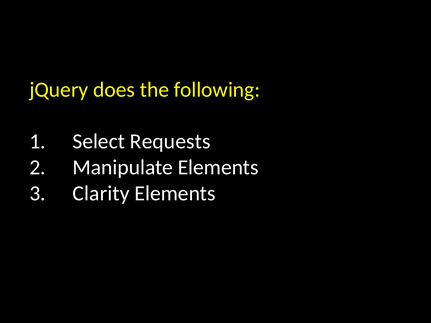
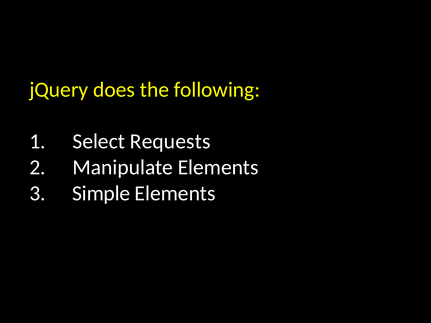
Clarity: Clarity -> Simple
